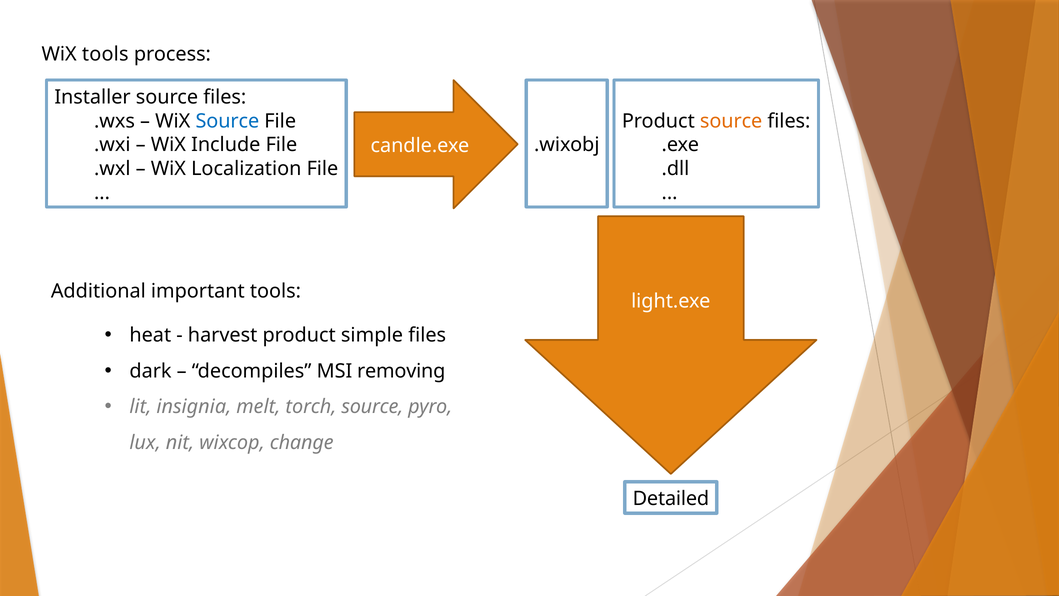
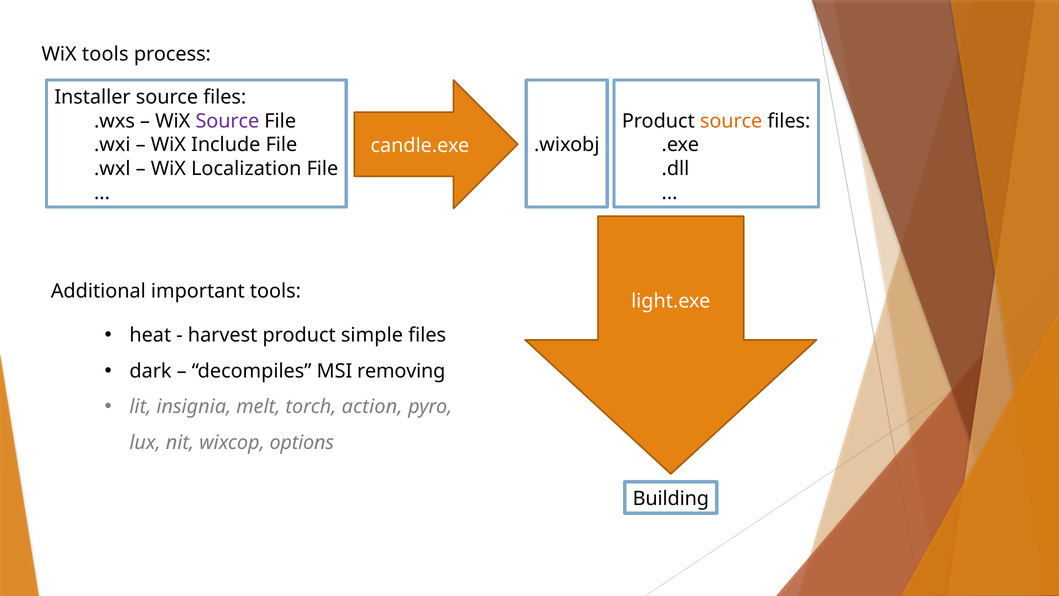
Source at (227, 121) colour: blue -> purple
torch source: source -> action
change: change -> options
Detailed: Detailed -> Building
